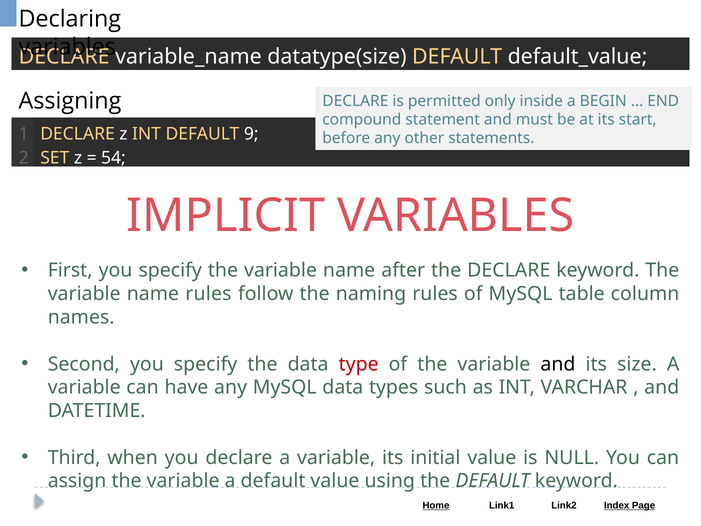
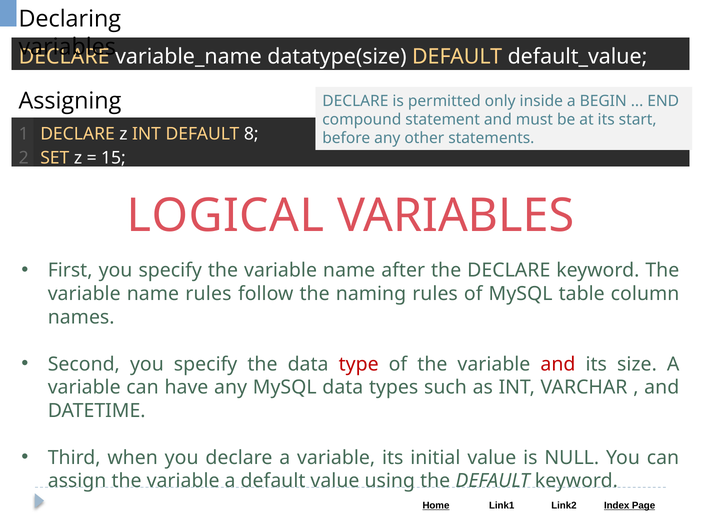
9: 9 -> 8
54: 54 -> 15
IMPLICIT: IMPLICIT -> LOGICAL
and at (558, 364) colour: black -> red
